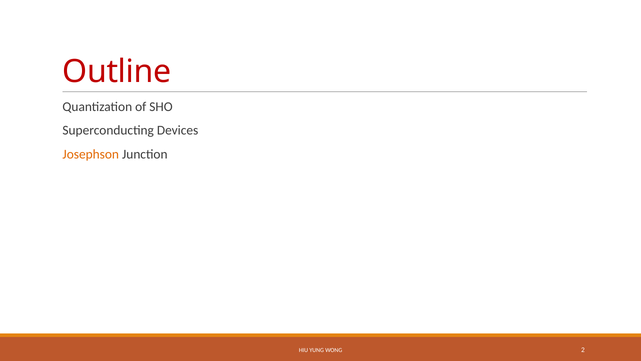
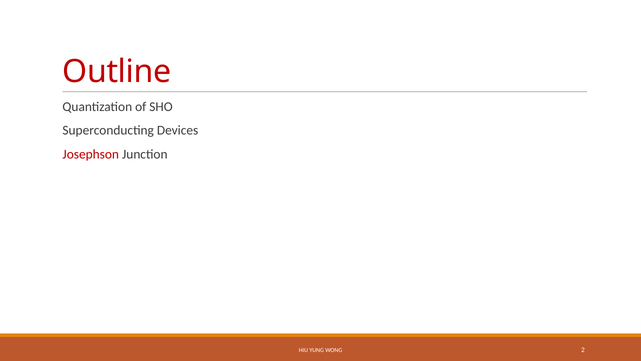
Josephson colour: orange -> red
